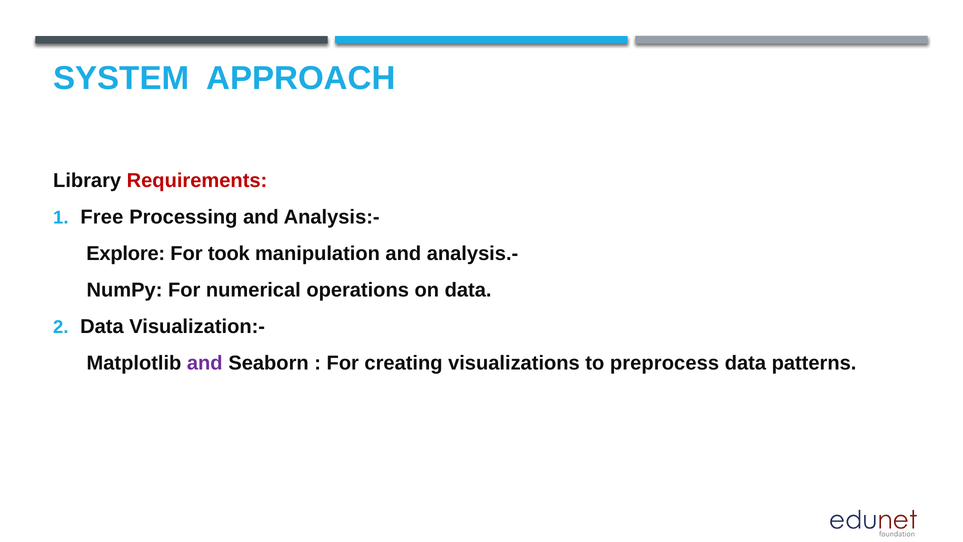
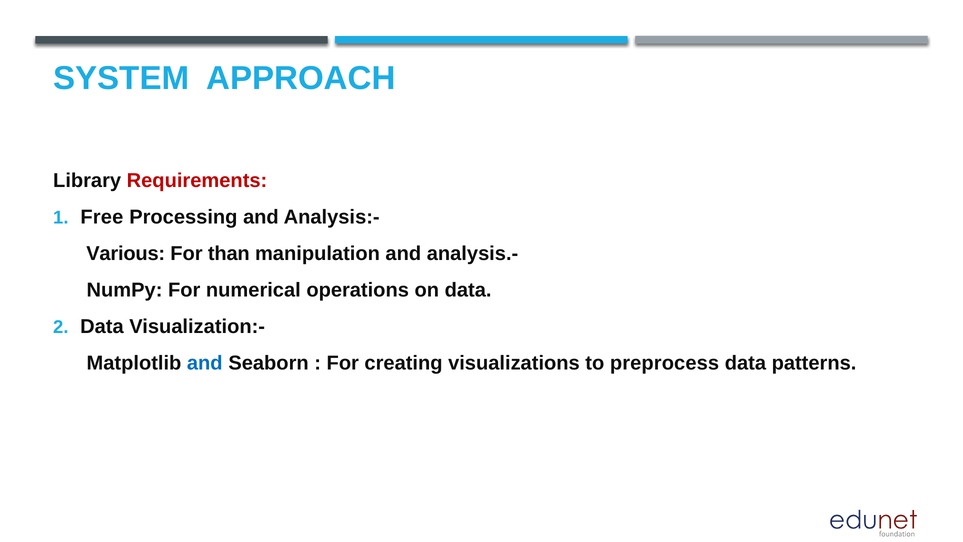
Explore: Explore -> Various
took: took -> than
and at (205, 363) colour: purple -> blue
